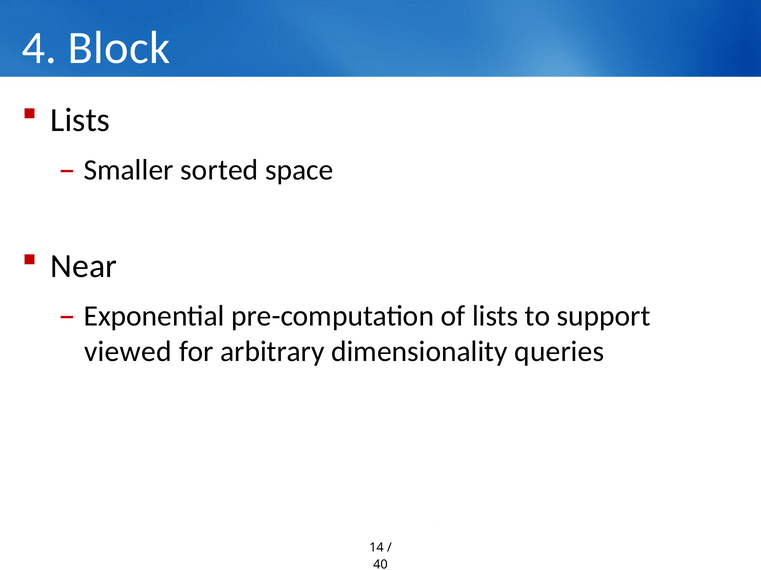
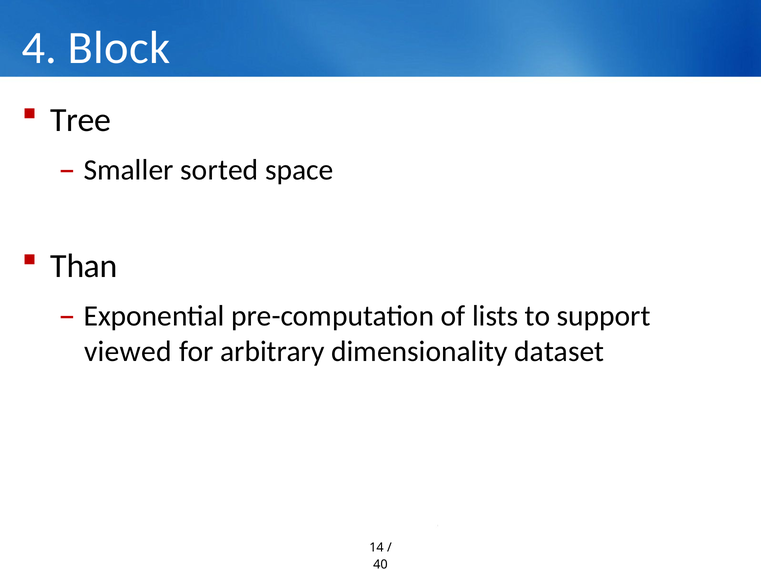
Lists at (80, 120): Lists -> Tree
Near: Near -> Than
queries: queries -> dataset
